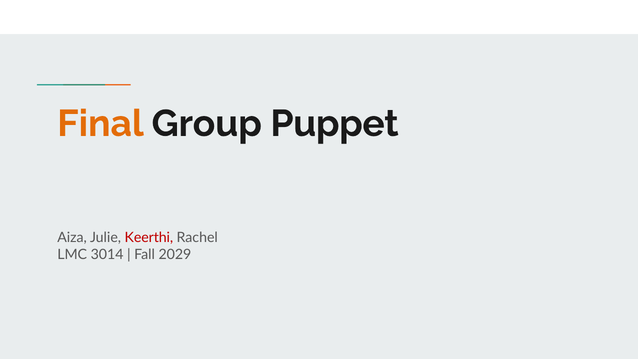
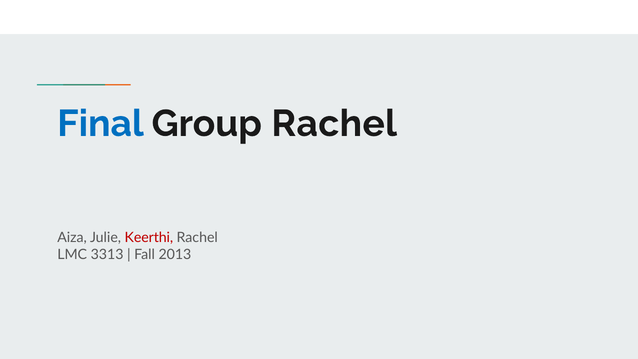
Final colour: orange -> blue
Group Puppet: Puppet -> Rachel
3014: 3014 -> 3313
2029: 2029 -> 2013
